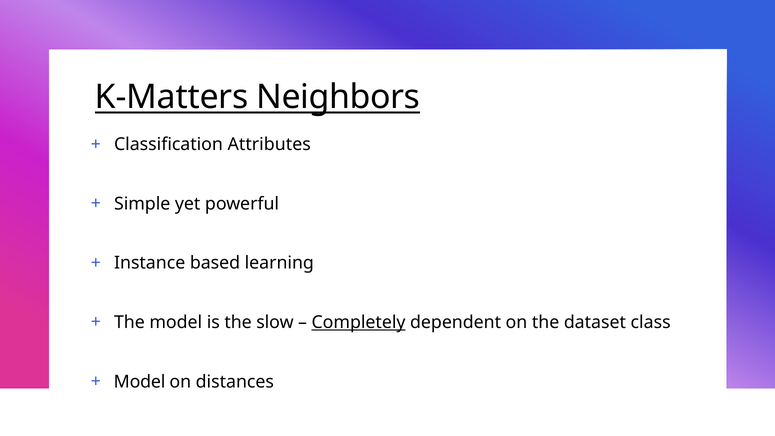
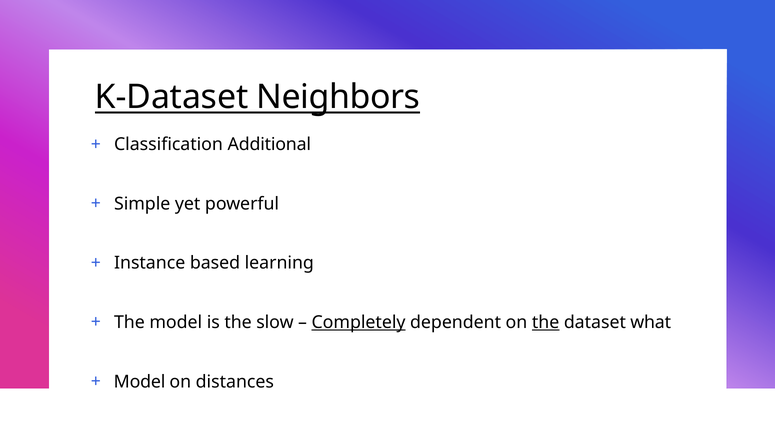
K-Matters: K-Matters -> K-Dataset
Attributes: Attributes -> Additional
the at (546, 322) underline: none -> present
class: class -> what
